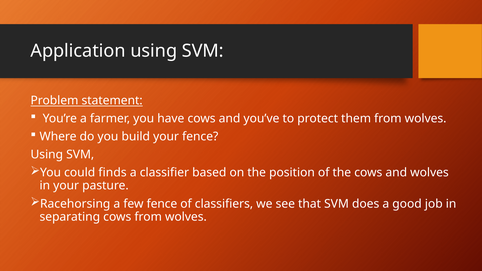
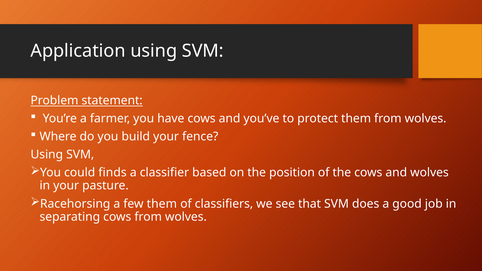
few fence: fence -> them
